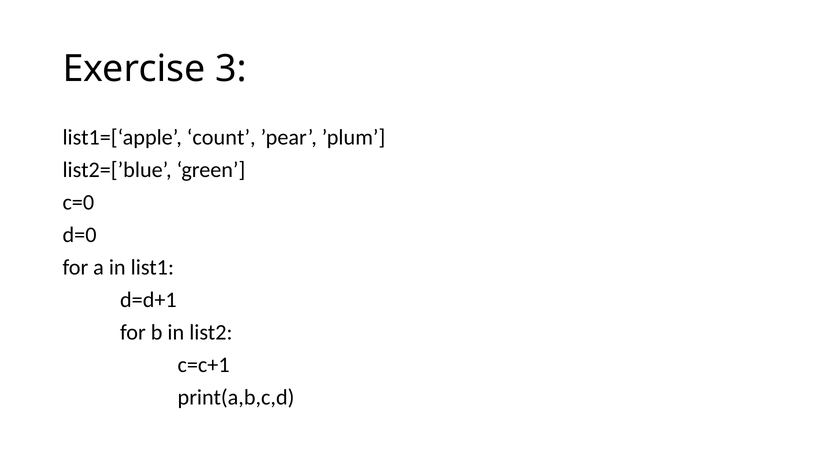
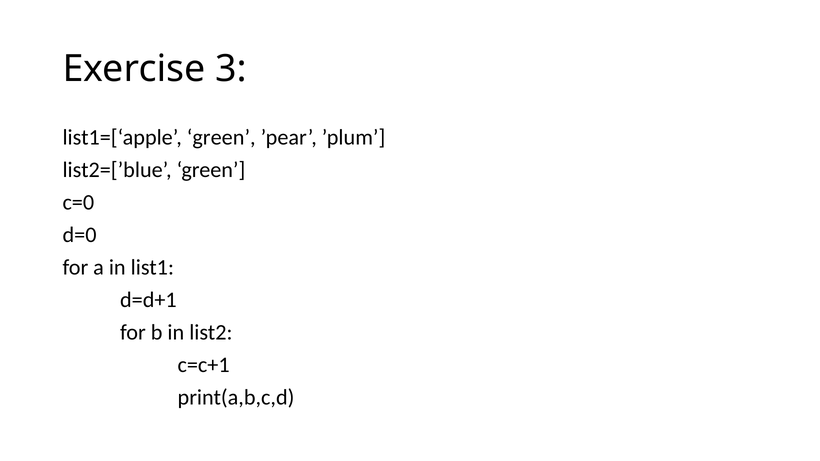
list1=[‘apple count: count -> green
